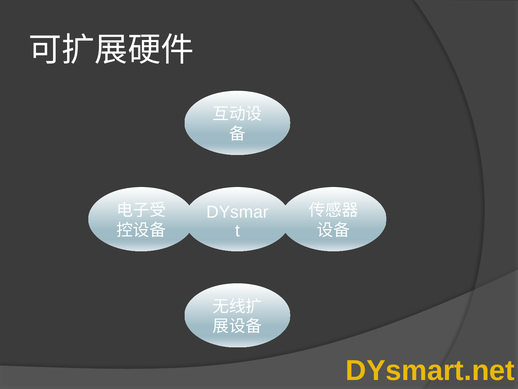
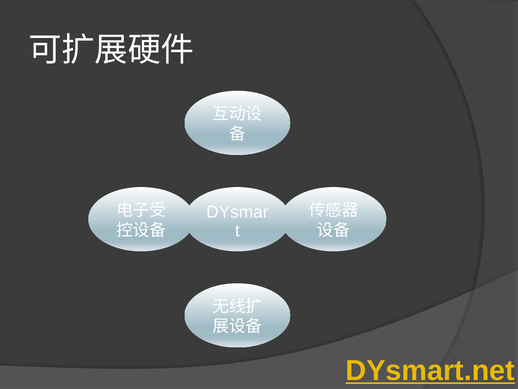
DYsmart.net underline: none -> present
